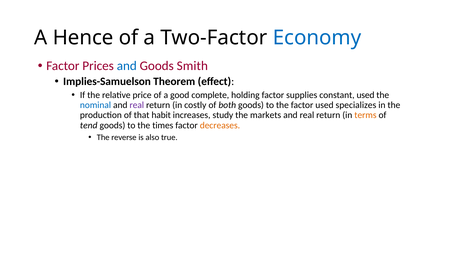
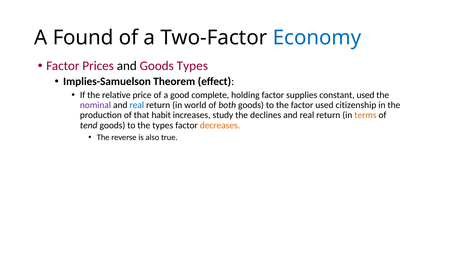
Hence: Hence -> Found
and at (127, 66) colour: blue -> black
Goods Smith: Smith -> Types
nominal colour: blue -> purple
real at (137, 105) colour: purple -> blue
costly: costly -> world
specializes: specializes -> citizenship
markets: markets -> declines
the times: times -> types
